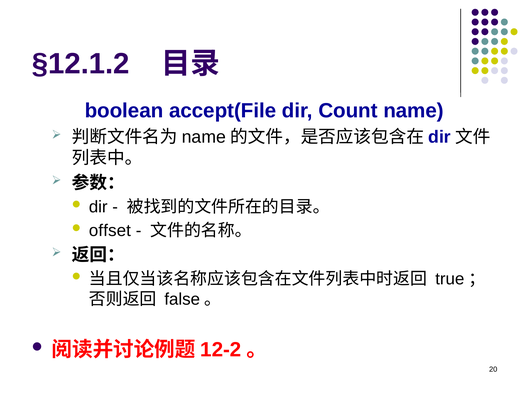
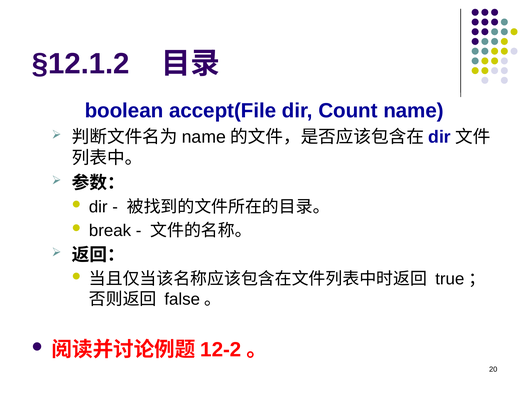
offset: offset -> break
